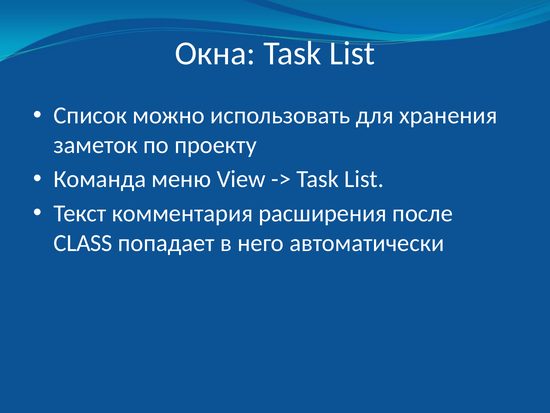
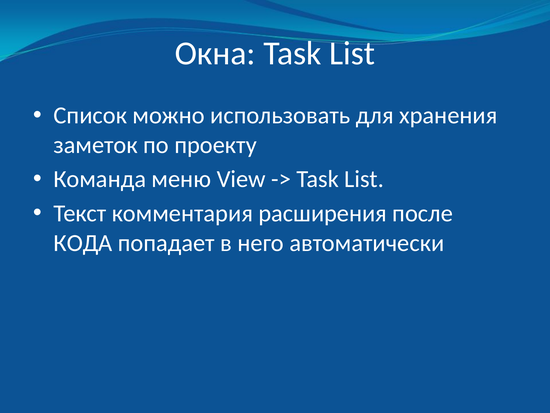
CLASS: CLASS -> КОДА
